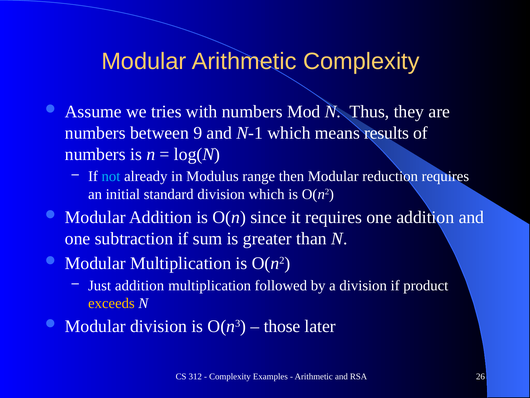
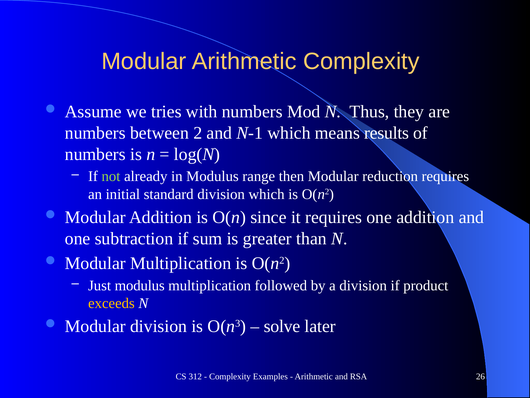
9: 9 -> 2
not colour: light blue -> light green
Just addition: addition -> modulus
those: those -> solve
